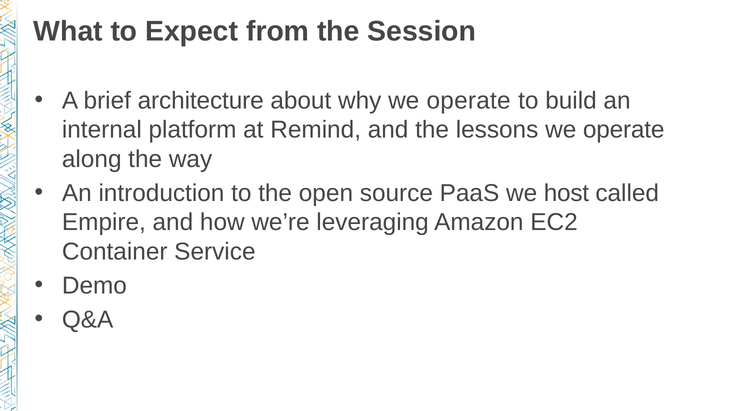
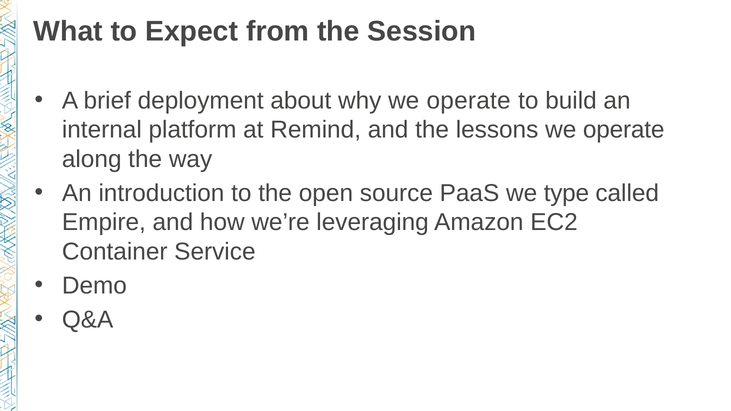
architecture: architecture -> deployment
host: host -> type
